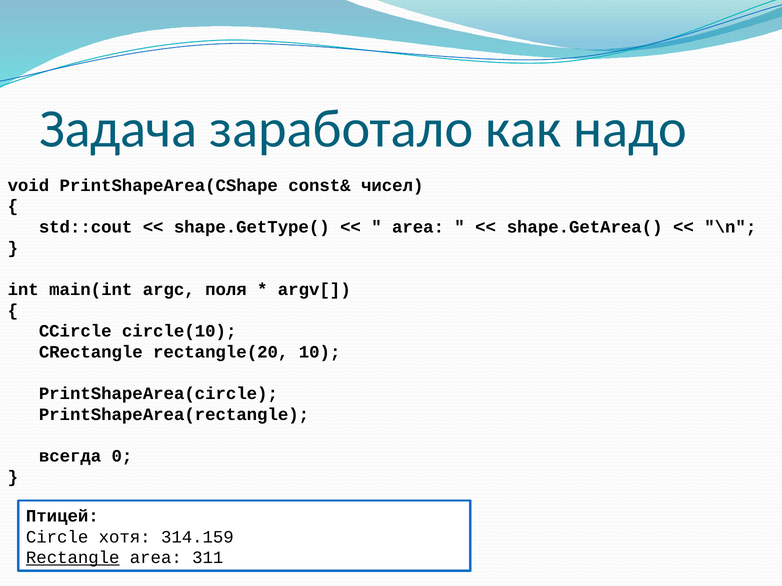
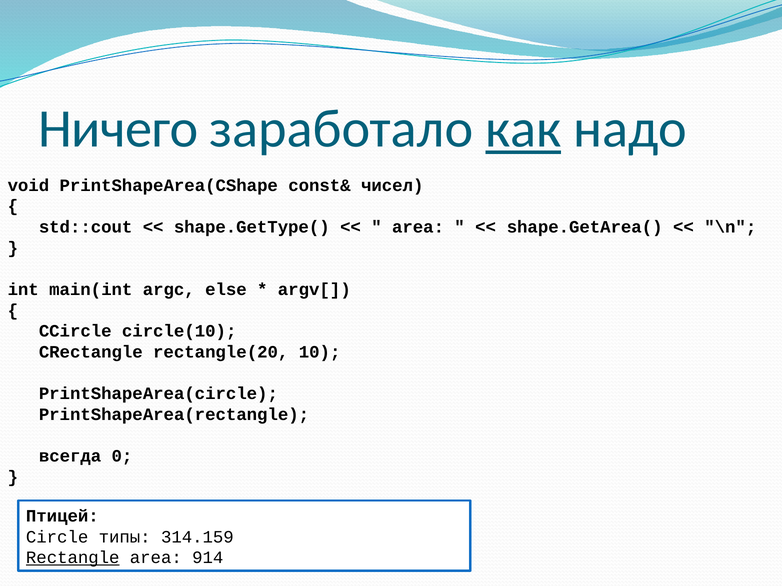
Задача: Задача -> Ничего
как underline: none -> present
поля: поля -> else
хотя: хотя -> типы
311: 311 -> 914
